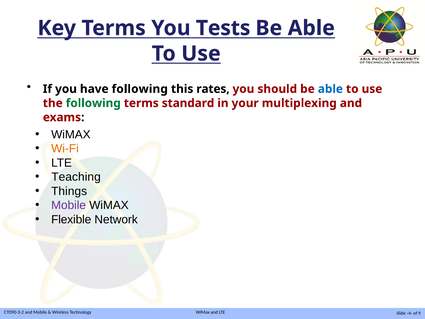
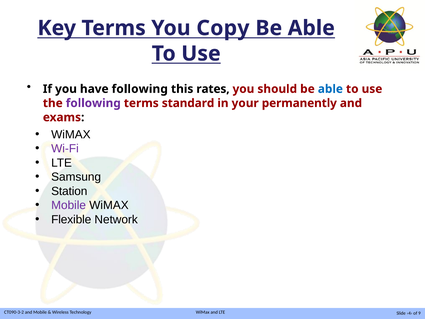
Tests: Tests -> Copy
following at (93, 103) colour: green -> purple
multiplexing: multiplexing -> permanently
Wi-Fi colour: orange -> purple
Teaching: Teaching -> Samsung
Things: Things -> Station
